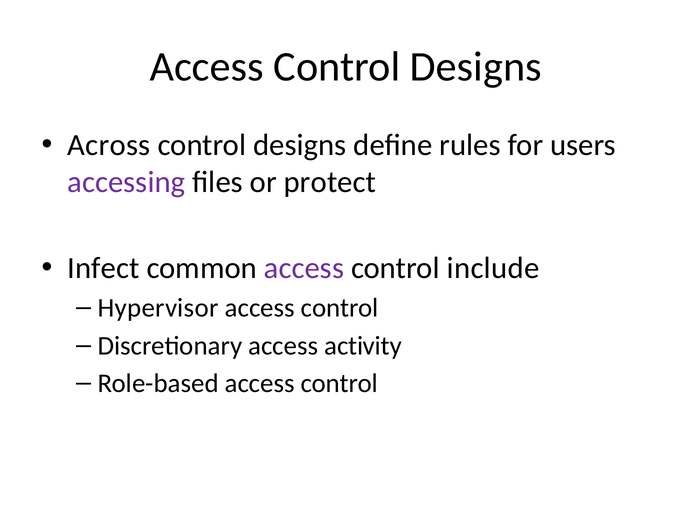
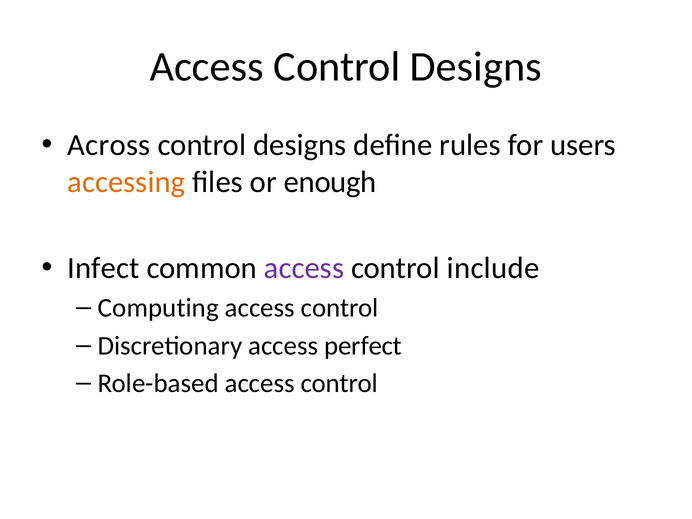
accessing colour: purple -> orange
protect: protect -> enough
Hypervisor: Hypervisor -> Computing
activity: activity -> perfect
